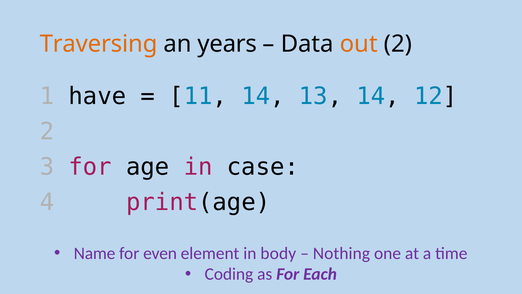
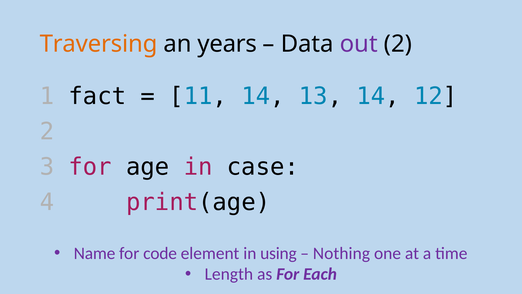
out colour: orange -> purple
have: have -> fact
even: even -> code
body: body -> using
Coding: Coding -> Length
